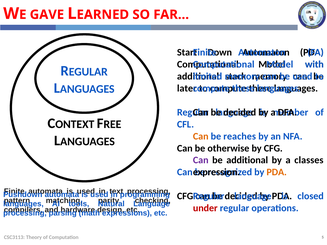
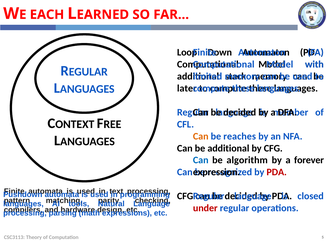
GAVE: GAVE -> EACH
Start: Start -> Loop
be otherwise: otherwise -> additional
Can at (201, 160) colour: purple -> blue
be additional: additional -> algorithm
classes: classes -> forever
PDA at (277, 172) colour: orange -> red
